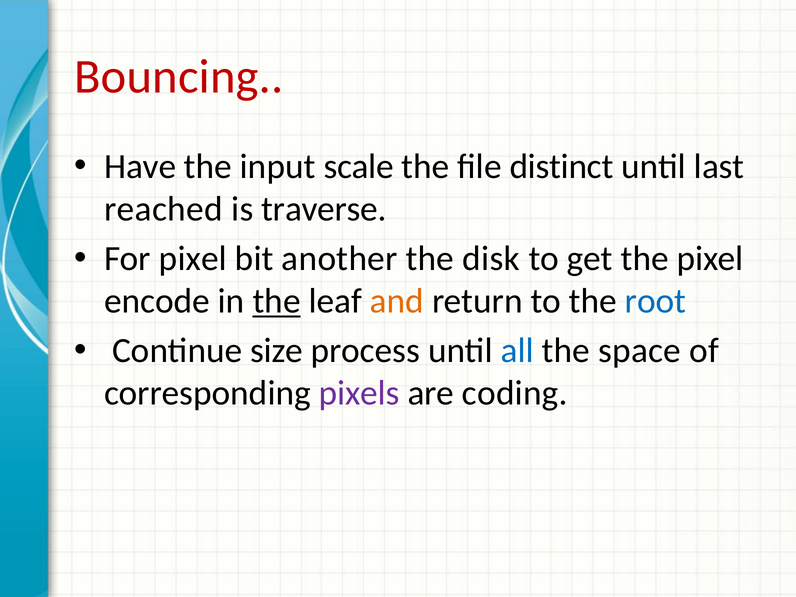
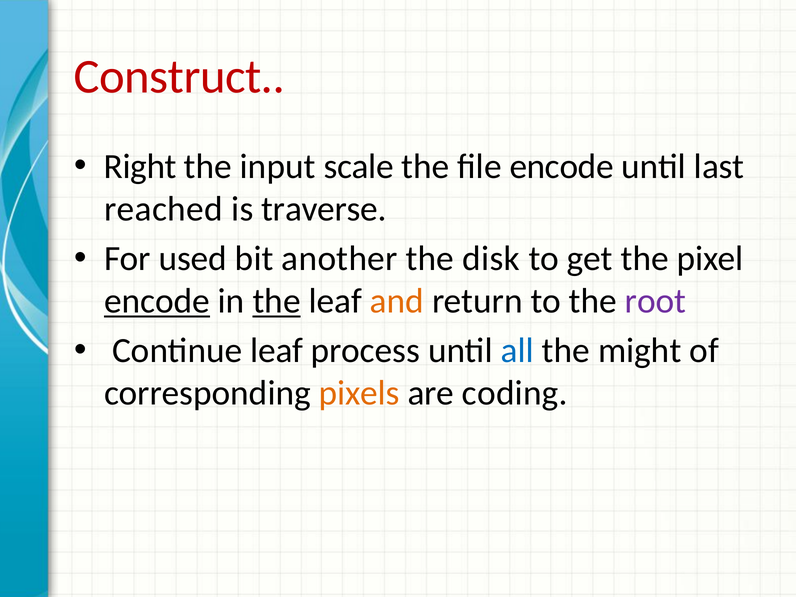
Bouncing: Bouncing -> Construct
Have: Have -> Right
file distinct: distinct -> encode
For pixel: pixel -> used
encode at (157, 301) underline: none -> present
root colour: blue -> purple
Continue size: size -> leaf
space: space -> might
pixels colour: purple -> orange
